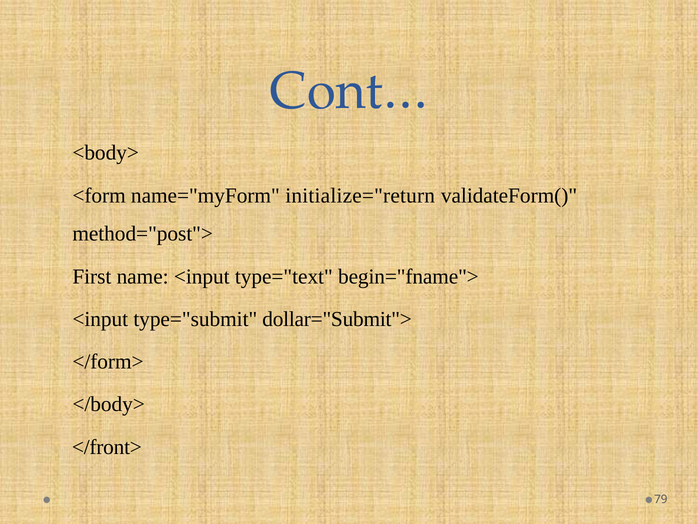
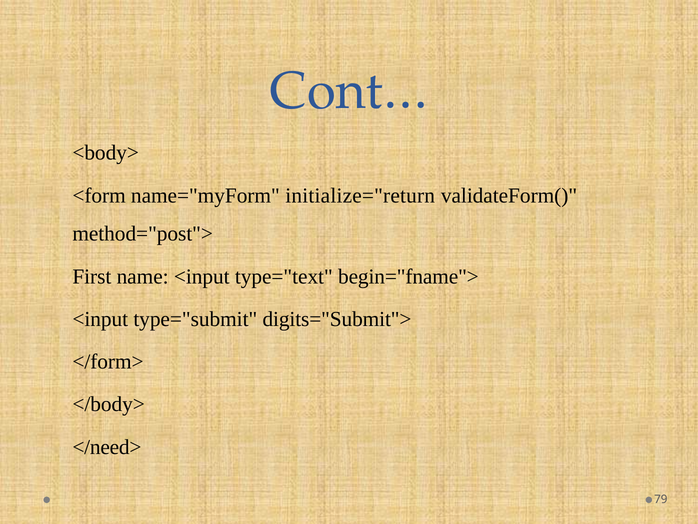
dollar="Submit">: dollar="Submit"> -> digits="Submit">
</front>: </front> -> </need>
